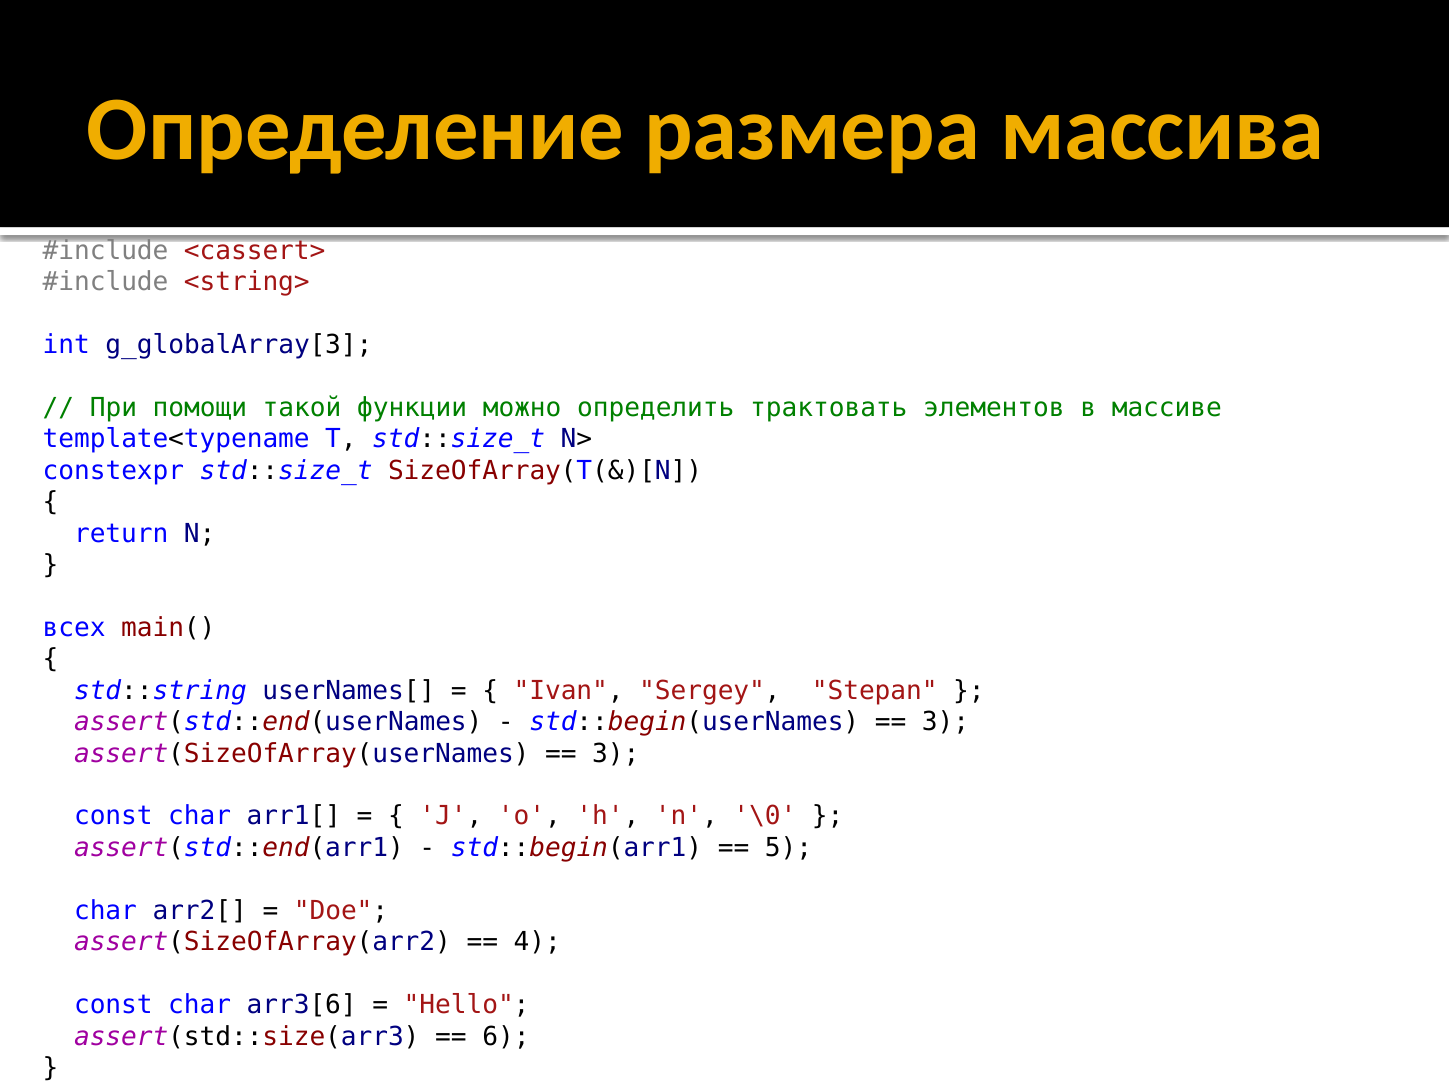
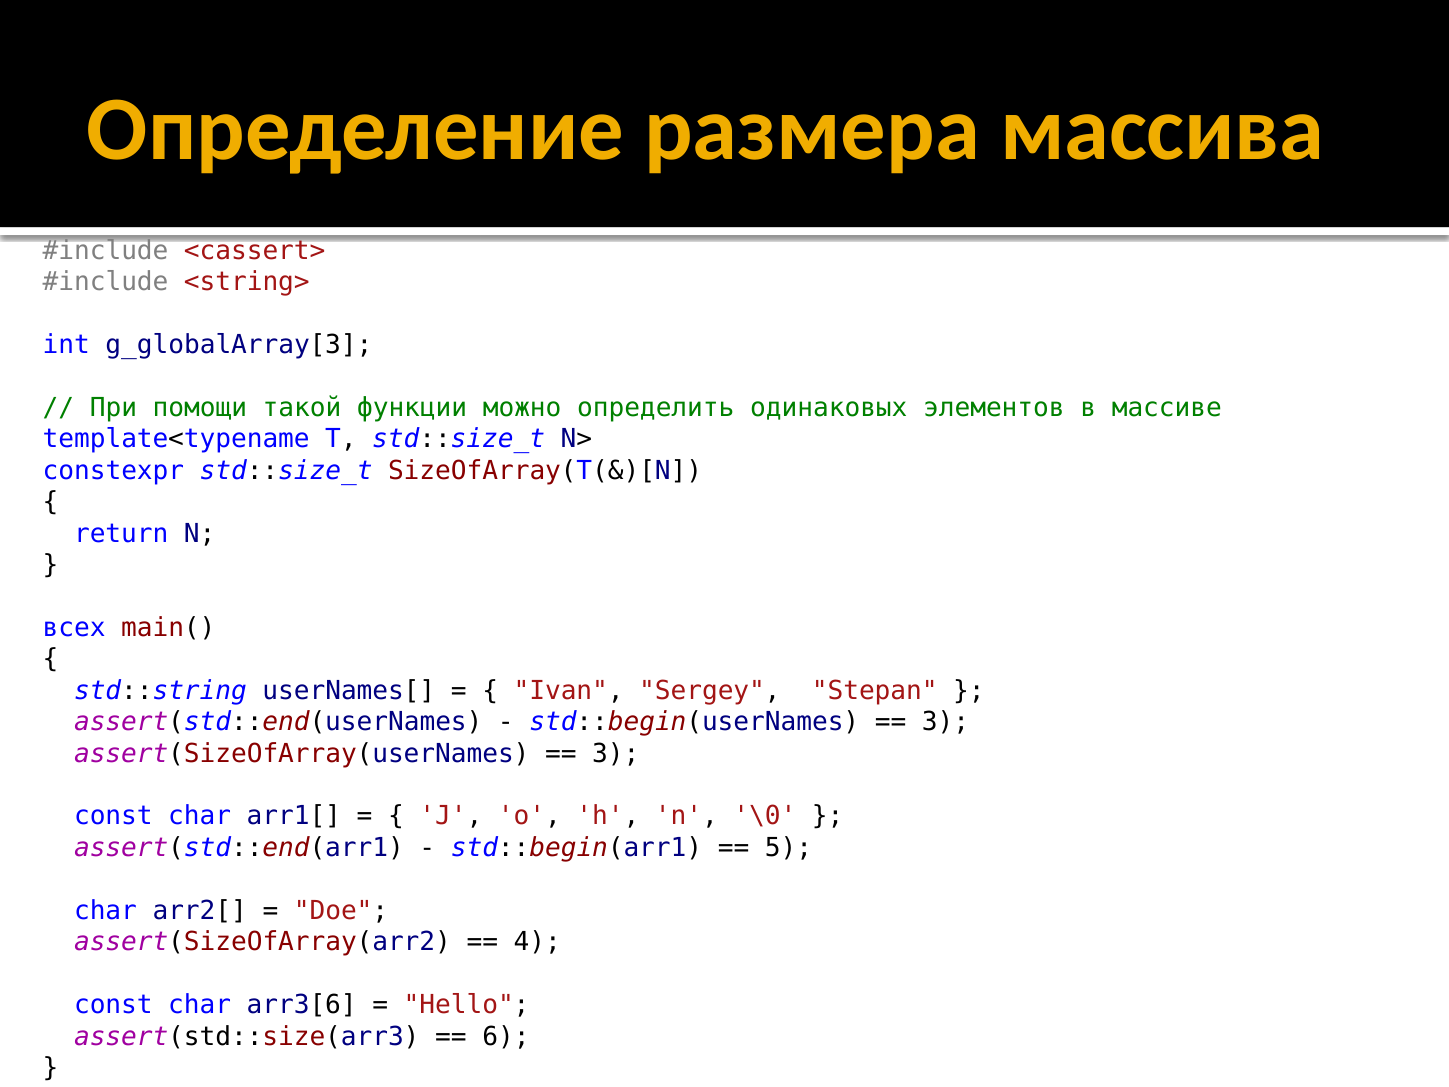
трактовать: трактовать -> одинаковых
